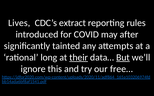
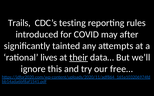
Lives: Lives -> Trails
extract: extract -> testing
long: long -> lives
But underline: present -> none
